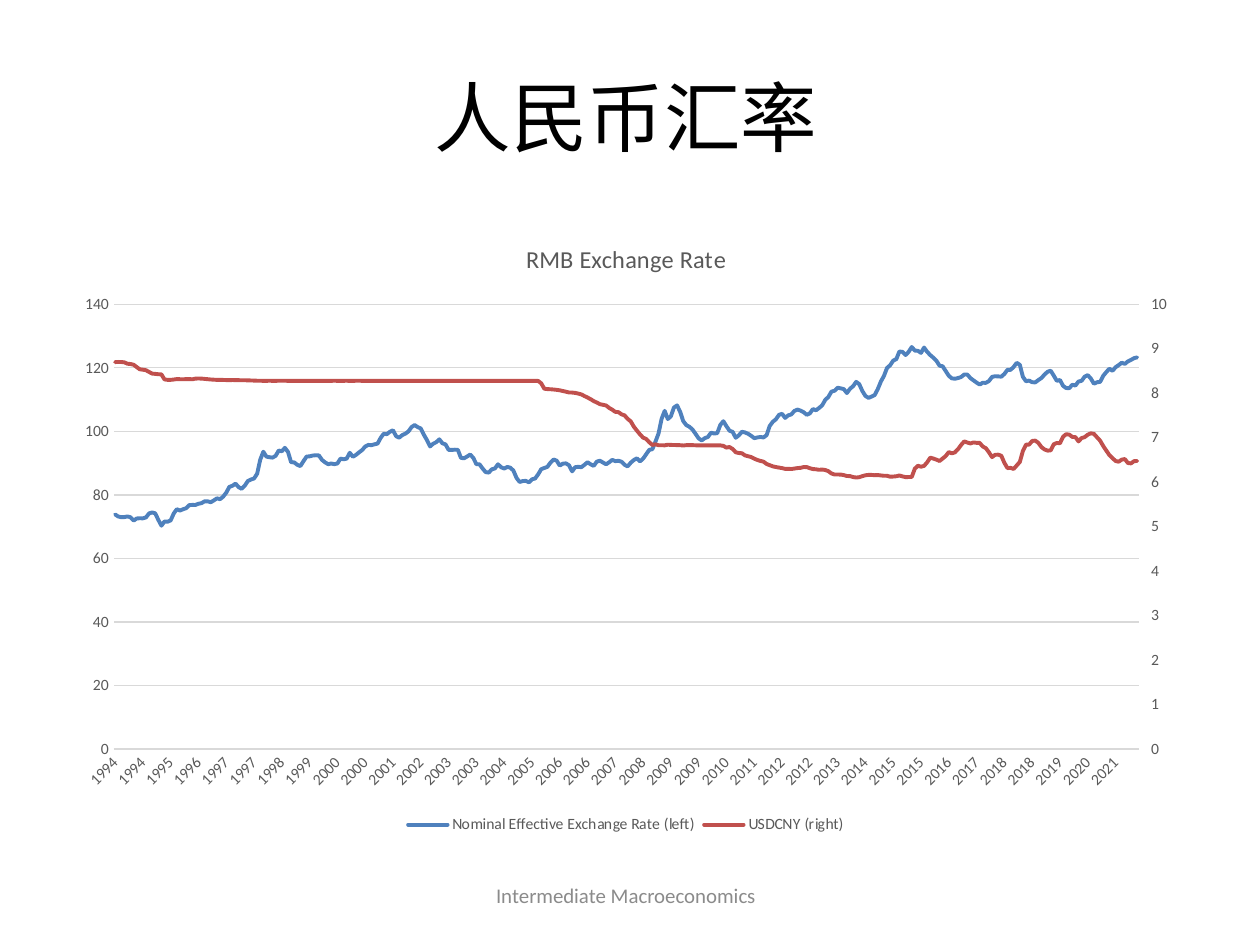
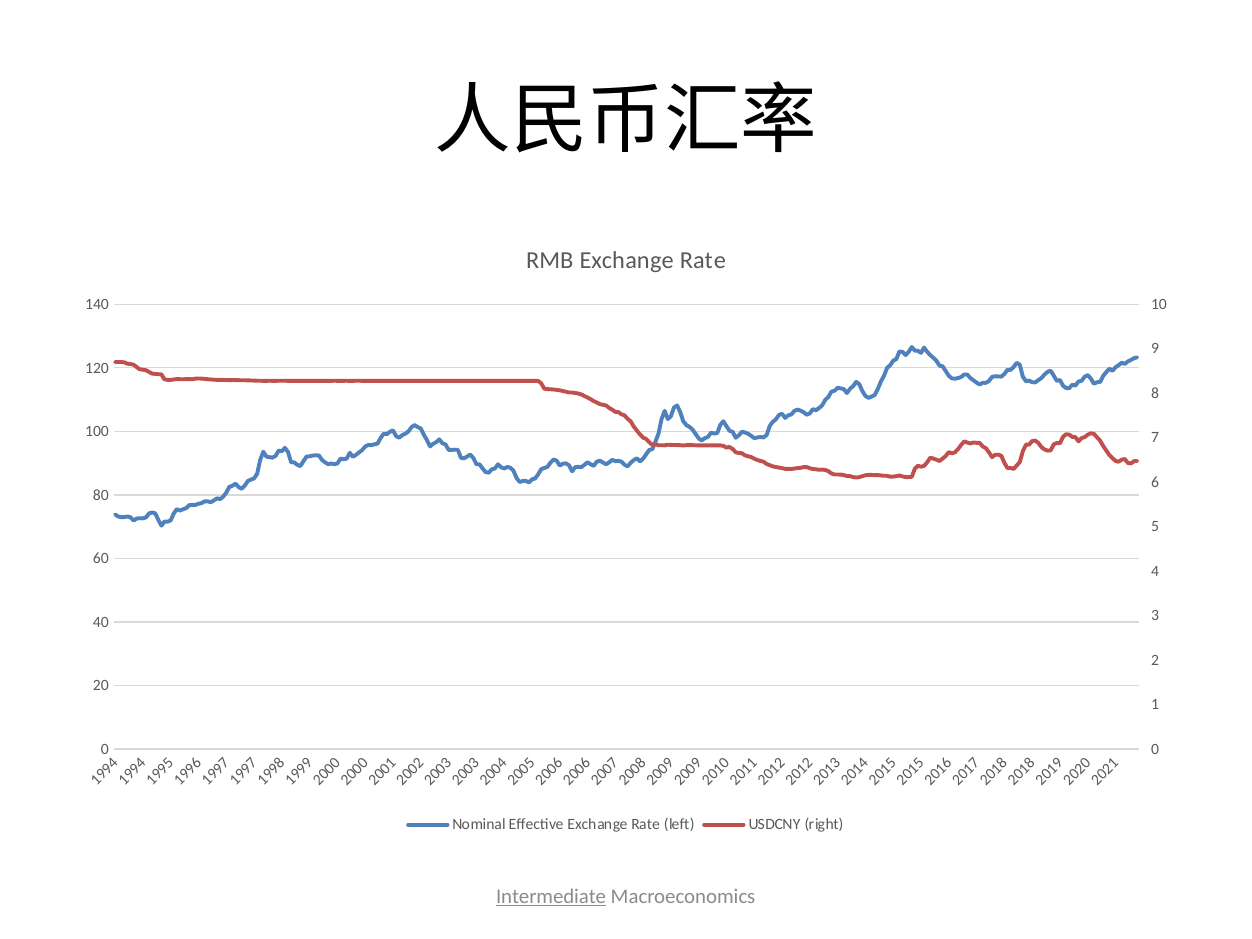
Intermediate underline: none -> present
